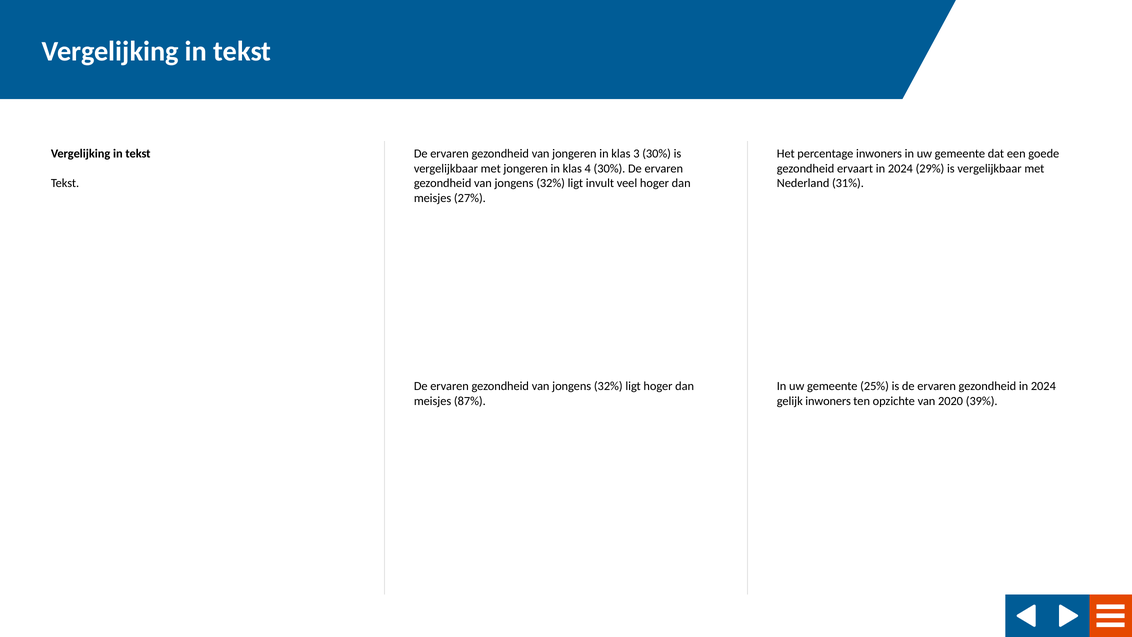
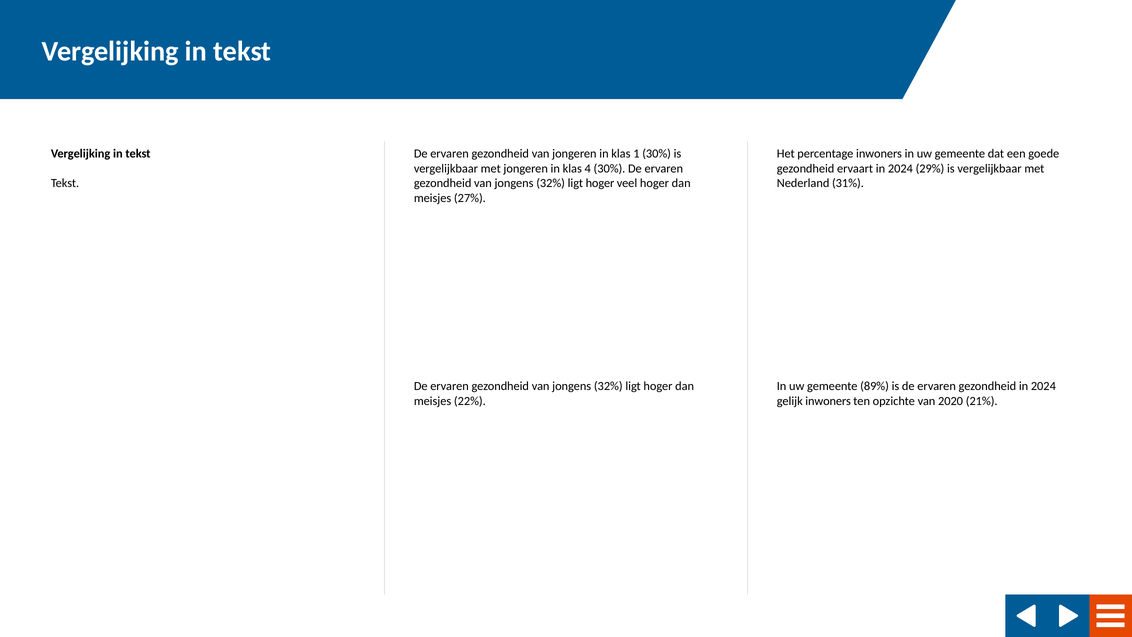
3: 3 -> 1
invult at (600, 183): invult -> hoger
25%: 25% -> 89%
87%: 87% -> 22%
39%: 39% -> 21%
